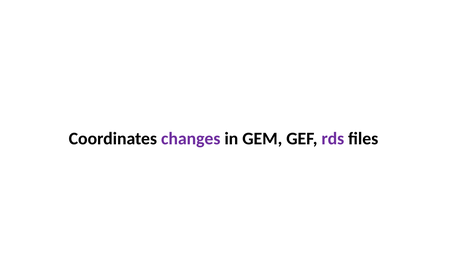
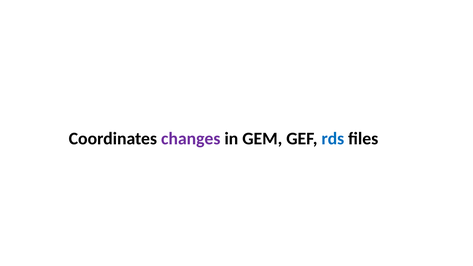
rds colour: purple -> blue
